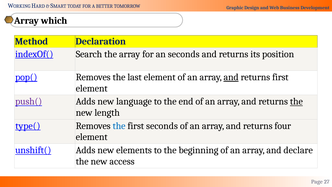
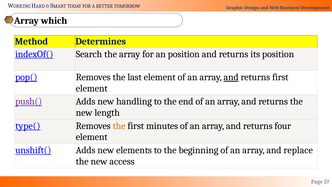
Declaration: Declaration -> Determines
an seconds: seconds -> position
language: language -> handling
the at (296, 101) underline: present -> none
the at (119, 126) colour: blue -> orange
first seconds: seconds -> minutes
declare: declare -> replace
